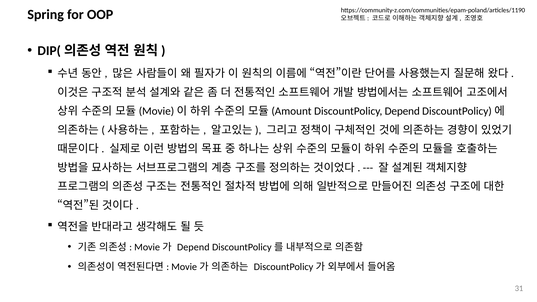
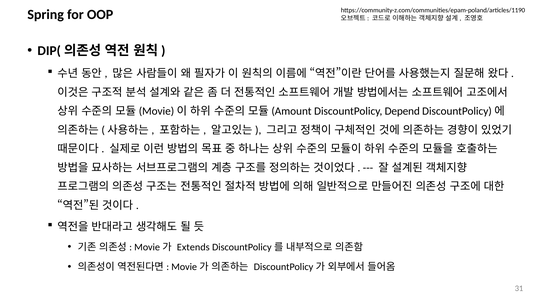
Depend at (193, 247): Depend -> Extends
